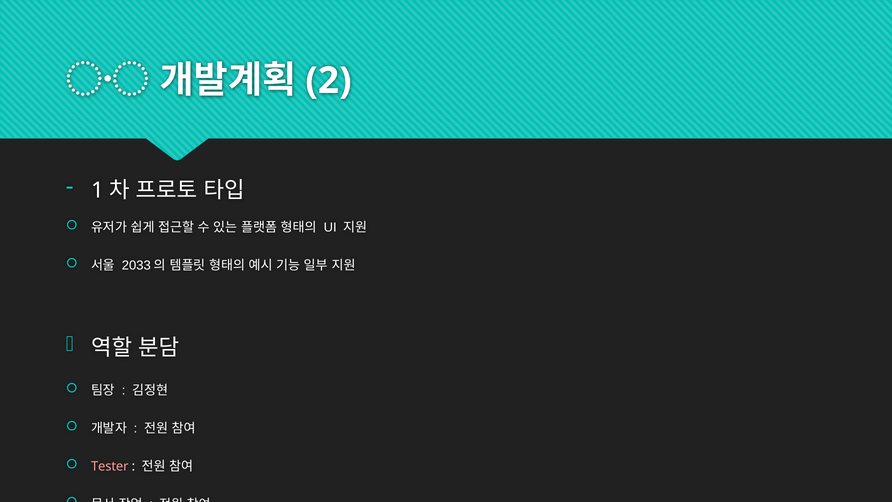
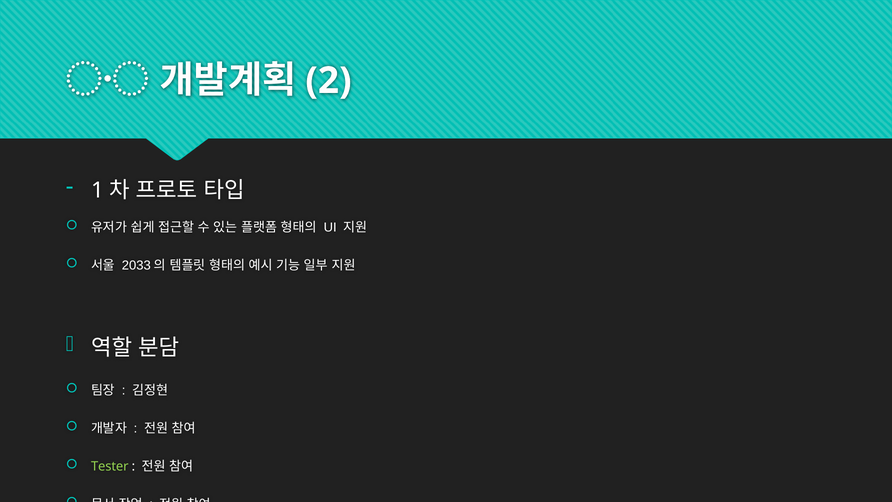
Tester colour: pink -> light green
